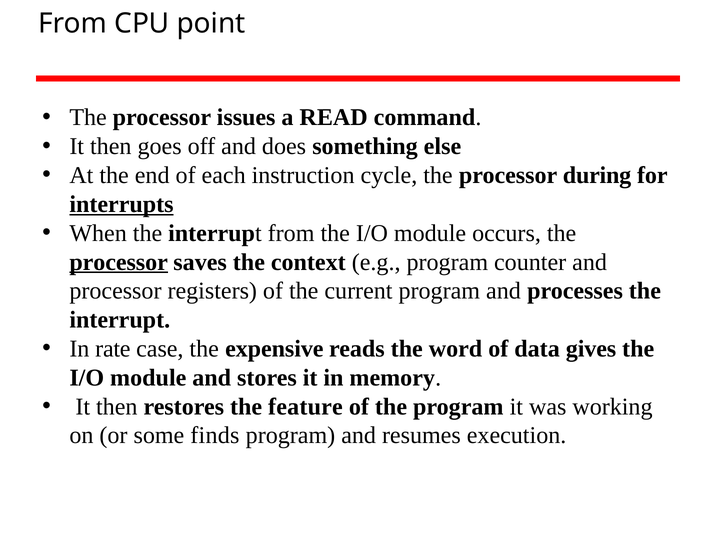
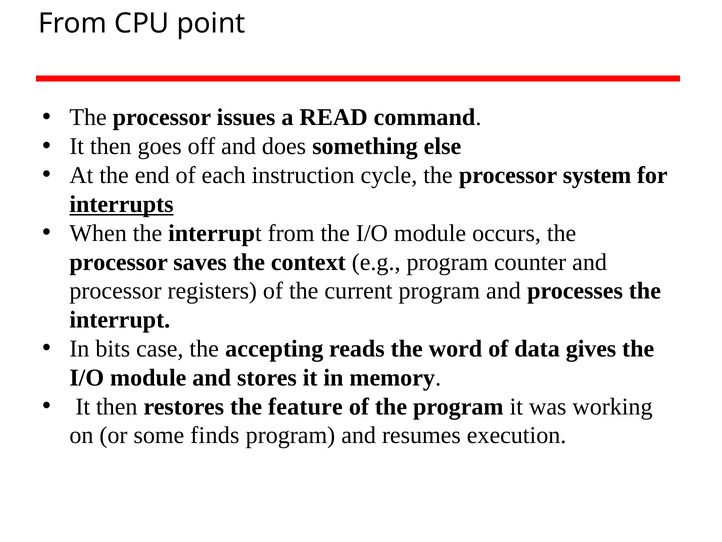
during: during -> system
processor at (119, 262) underline: present -> none
rate: rate -> bits
expensive: expensive -> accepting
